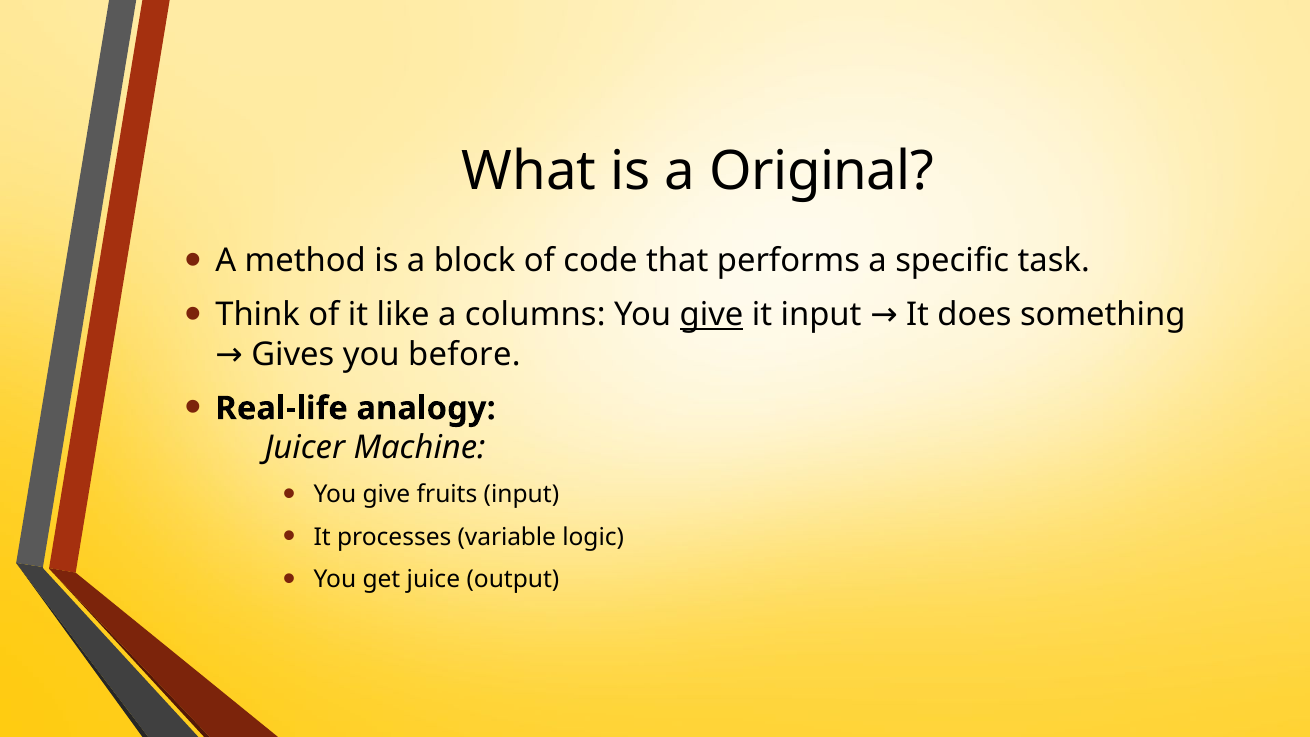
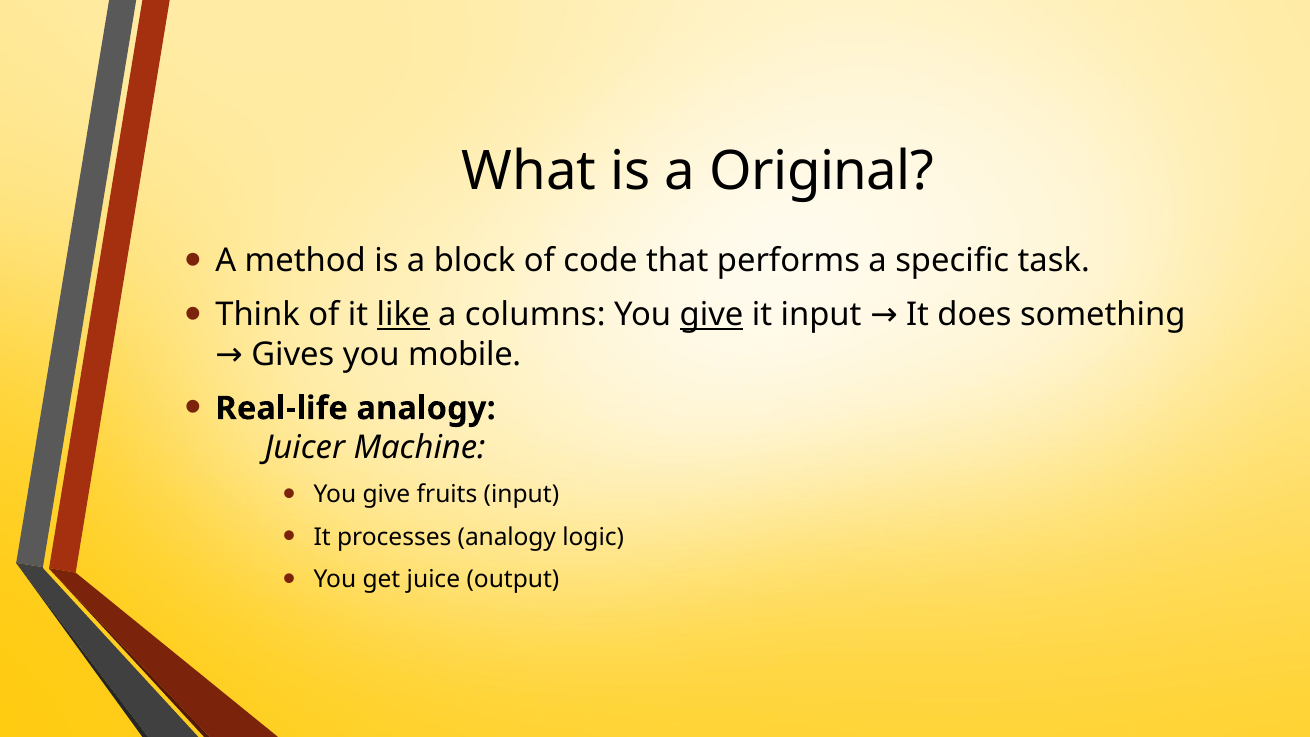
like underline: none -> present
before: before -> mobile
processes variable: variable -> analogy
